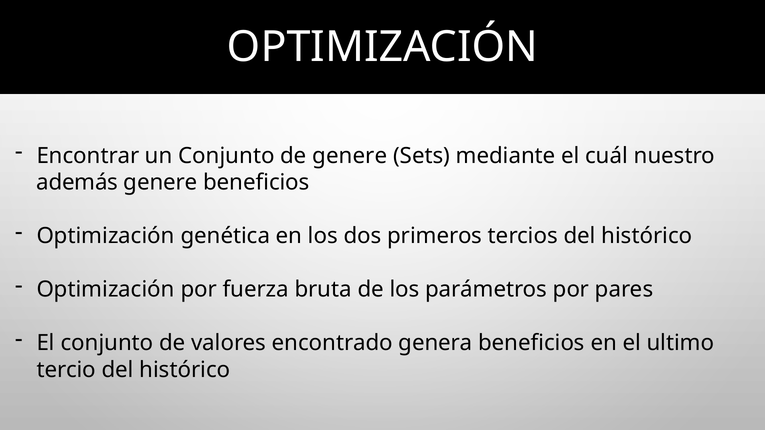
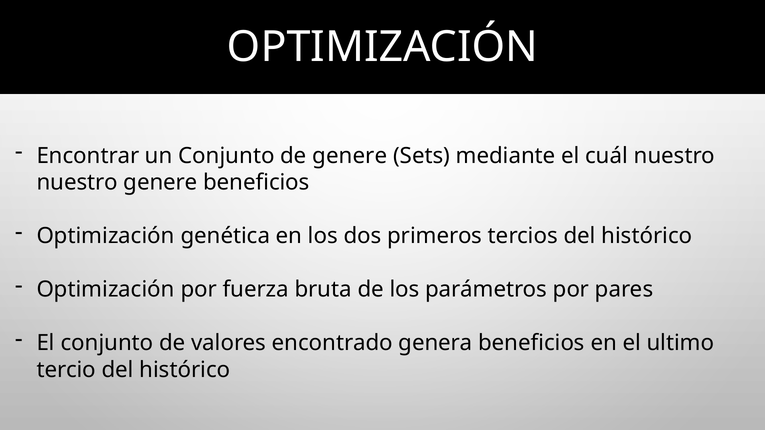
además at (77, 183): además -> nuestro
